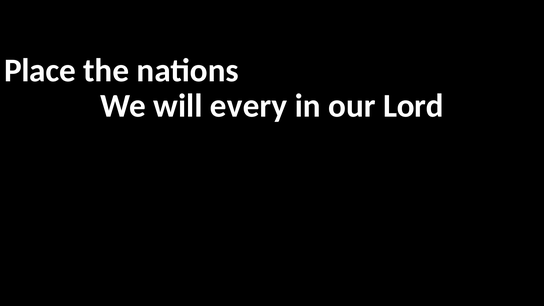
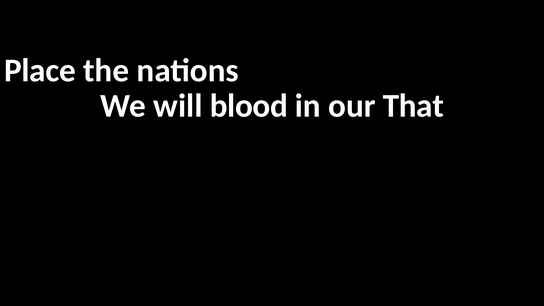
every: every -> blood
Lord: Lord -> That
